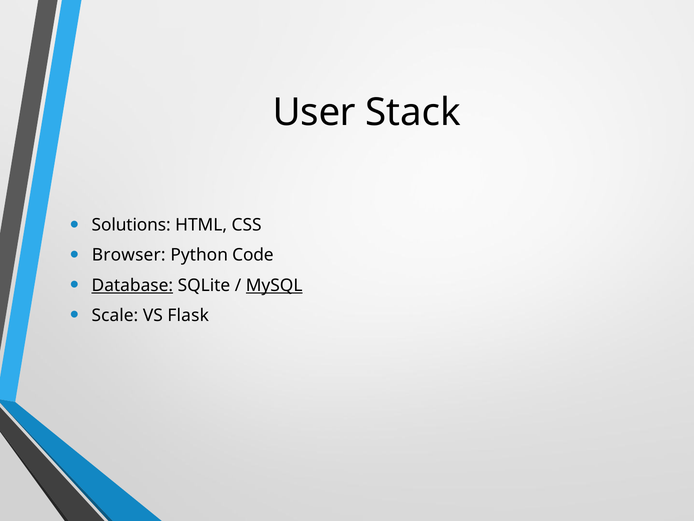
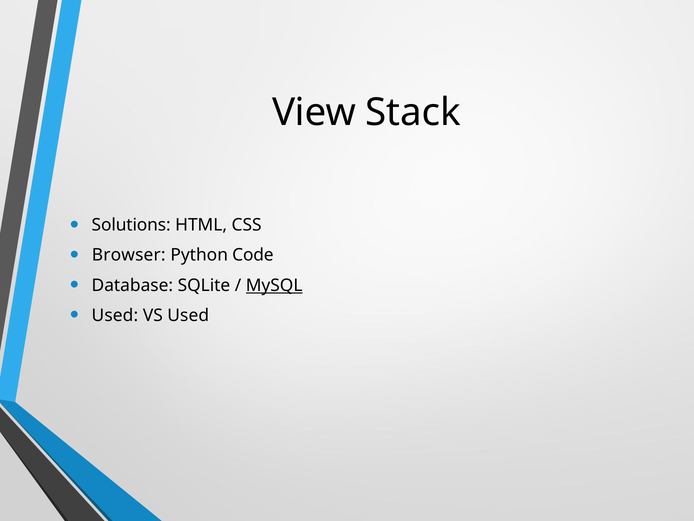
User: User -> View
Database underline: present -> none
Scale at (115, 315): Scale -> Used
VS Flask: Flask -> Used
